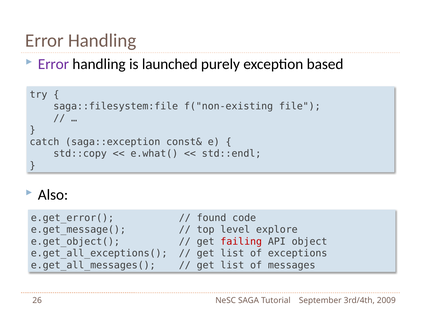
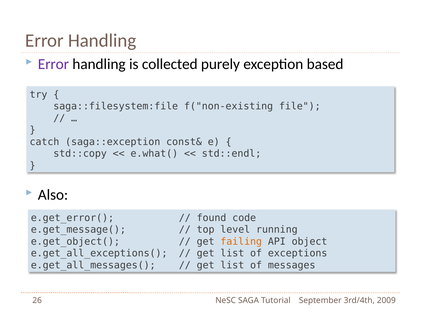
launched: launched -> collected
explore: explore -> running
failing colour: red -> orange
